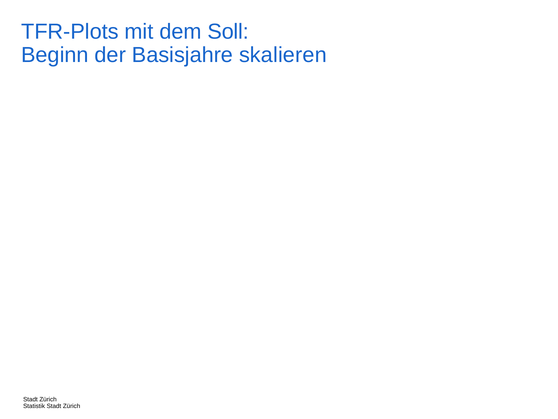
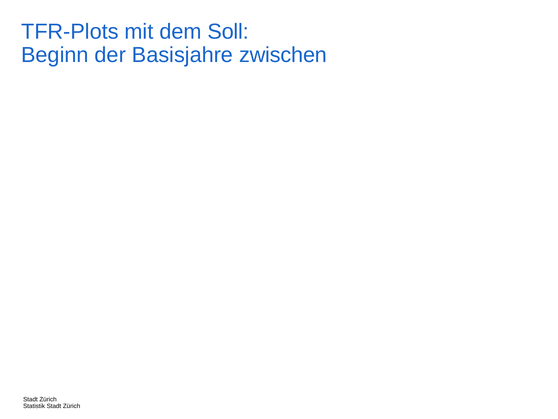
skalieren: skalieren -> zwischen
